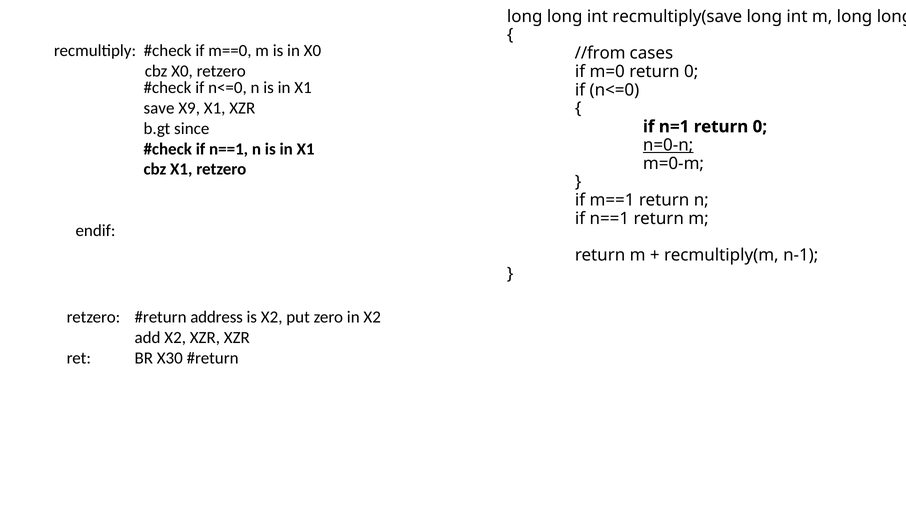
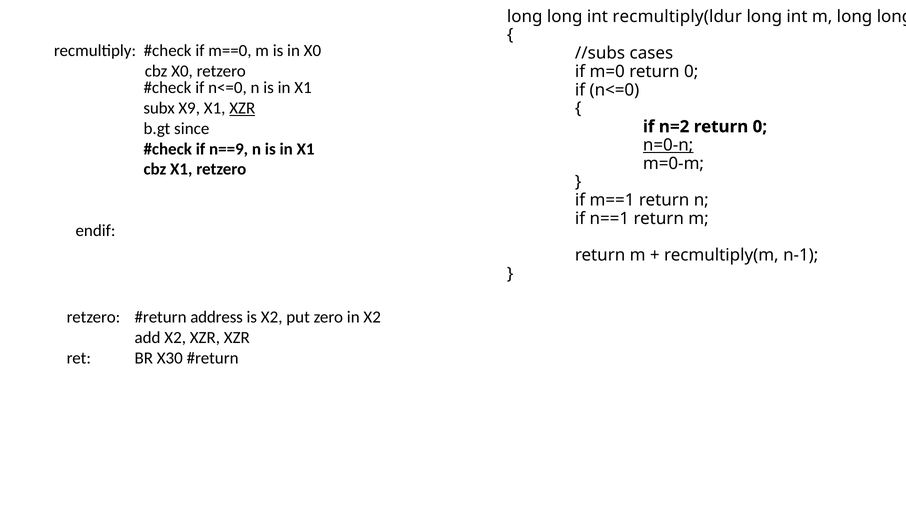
recmultiply(save: recmultiply(save -> recmultiply(ldur
//from: //from -> //subs
save: save -> subx
XZR at (242, 108) underline: none -> present
n=1: n=1 -> n=2
n==1 at (229, 149): n==1 -> n==9
